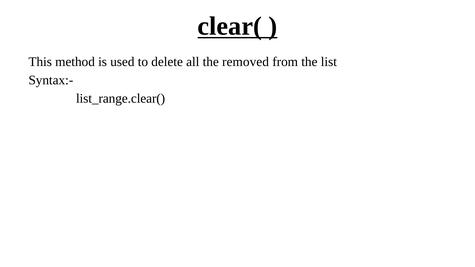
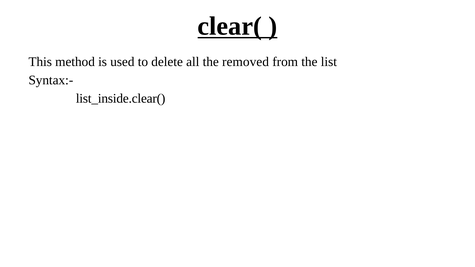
list_range.clear(: list_range.clear( -> list_inside.clear(
